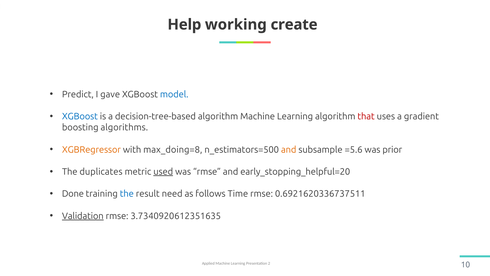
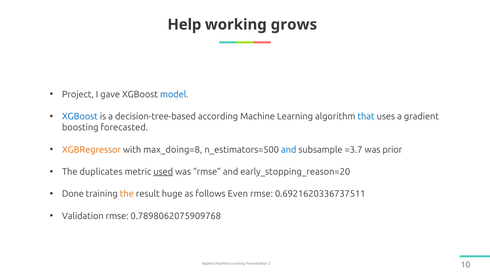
create: create -> grows
Predict: Predict -> Project
decision-tree-based algorithm: algorithm -> according
that colour: red -> blue
algorithms: algorithms -> forecasted
and at (289, 149) colour: orange -> blue
=5.6: =5.6 -> =3.7
early_stopping_helpful=20: early_stopping_helpful=20 -> early_stopping_reason=20
the at (127, 194) colour: blue -> orange
need: need -> huge
Time: Time -> Even
Validation underline: present -> none
3.7340920612351635: 3.7340920612351635 -> 0.7898062075909768
